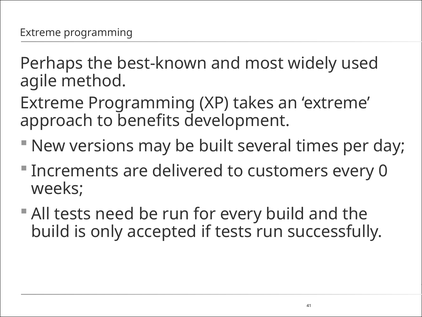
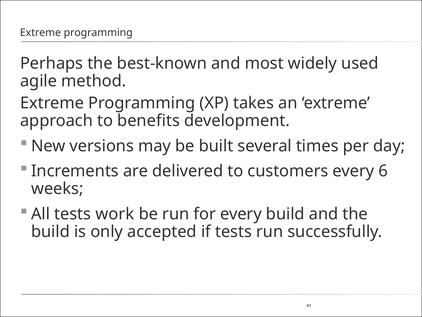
0: 0 -> 6
need: need -> work
